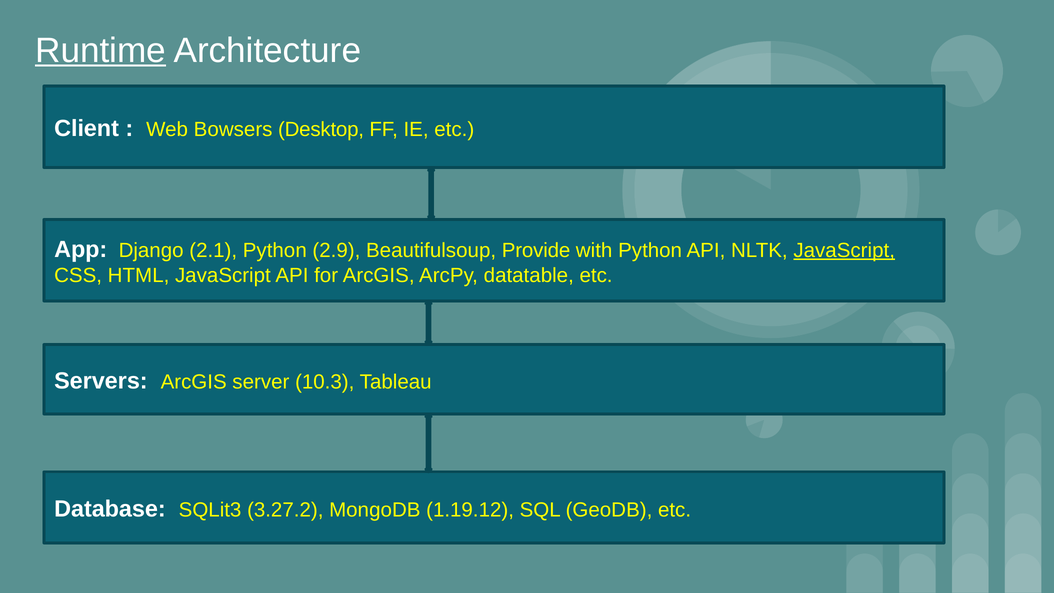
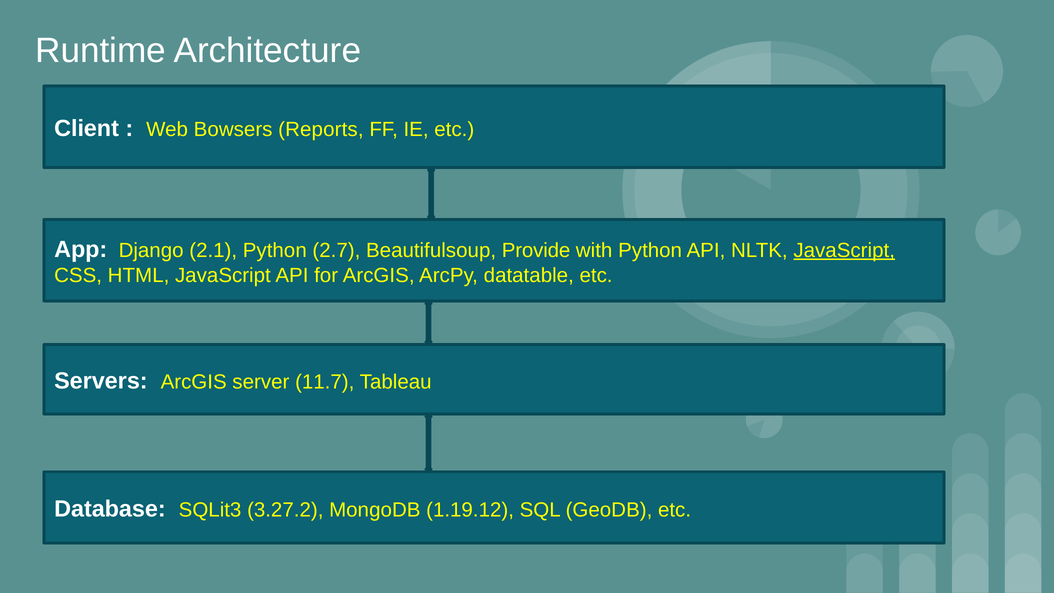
Runtime underline: present -> none
Desktop: Desktop -> Reports
2.9: 2.9 -> 2.7
10.3: 10.3 -> 11.7
